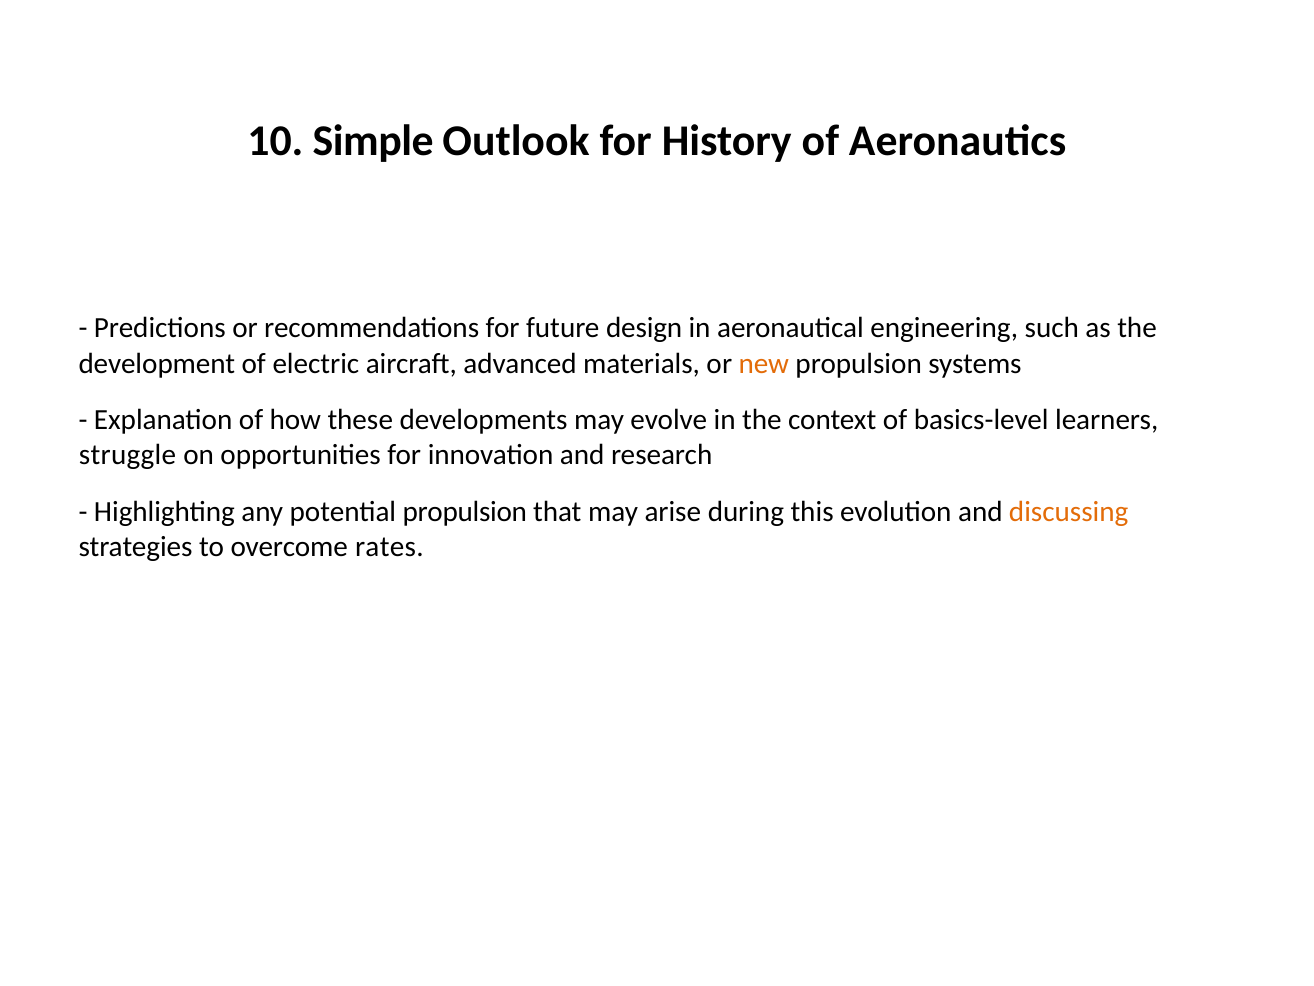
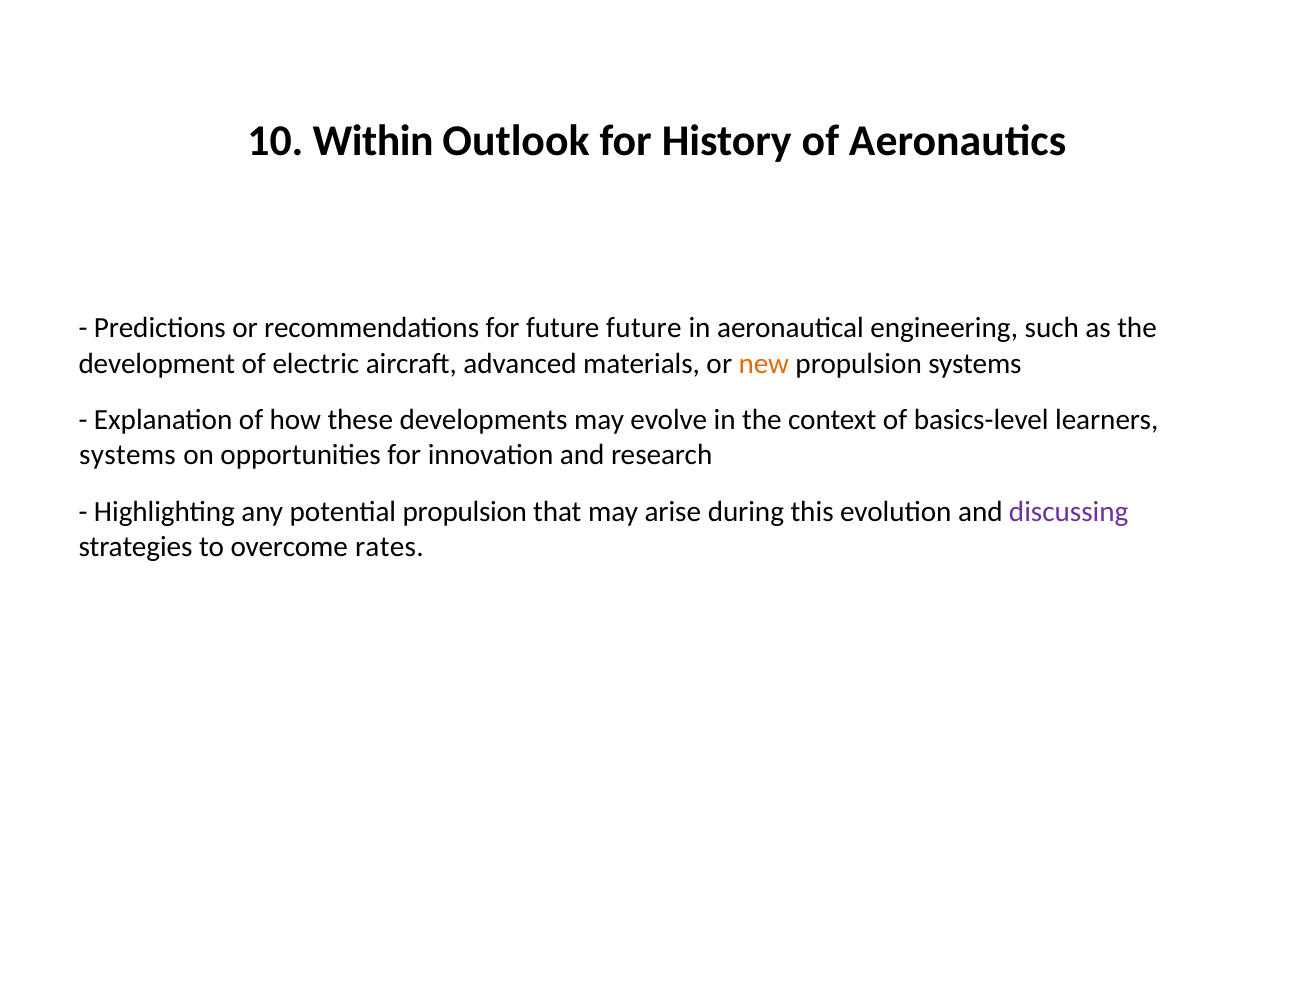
Simple: Simple -> Within
future design: design -> future
struggle at (127, 455): struggle -> systems
discussing colour: orange -> purple
